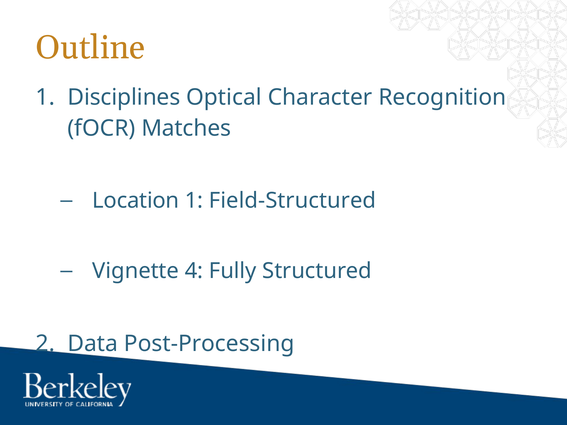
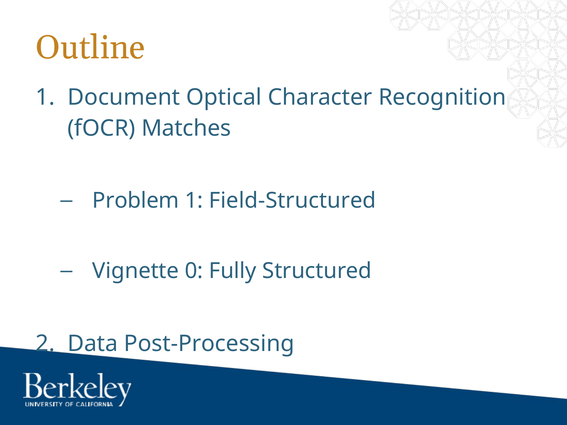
Disciplines: Disciplines -> Document
Location: Location -> Problem
4: 4 -> 0
